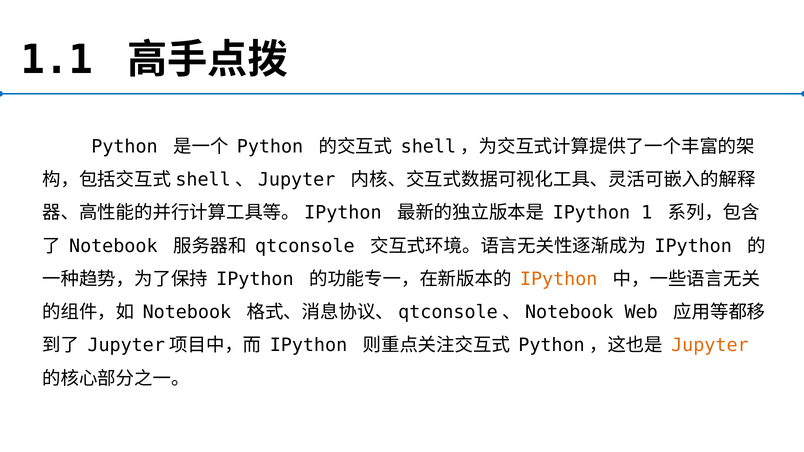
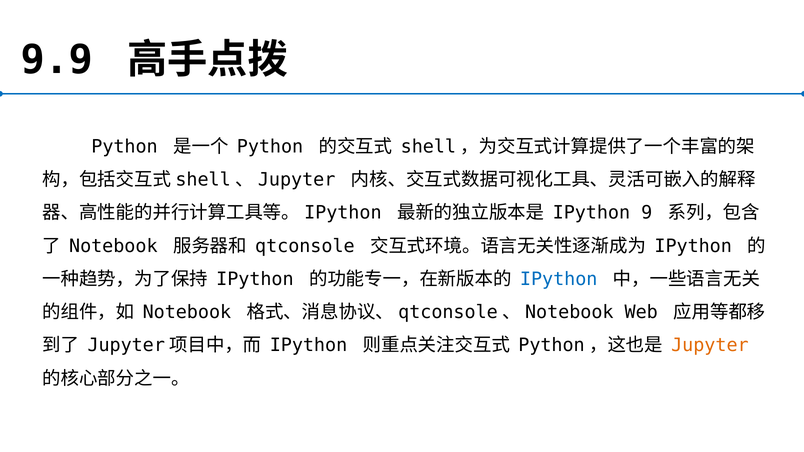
1.1: 1.1 -> 9.9
1: 1 -> 9
IPython at (559, 279) colour: orange -> blue
